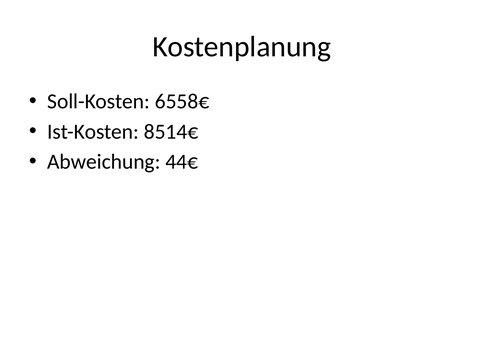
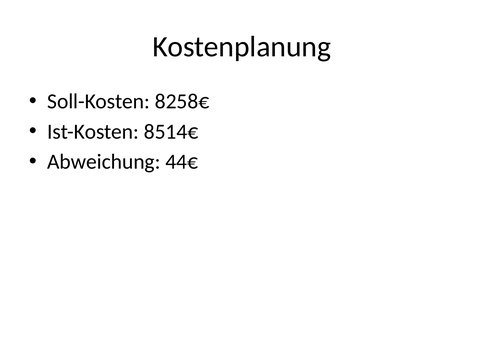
6558€: 6558€ -> 8258€
